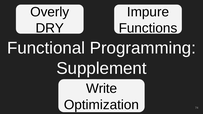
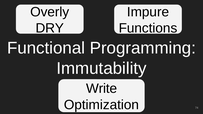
Supplement: Supplement -> Immutability
